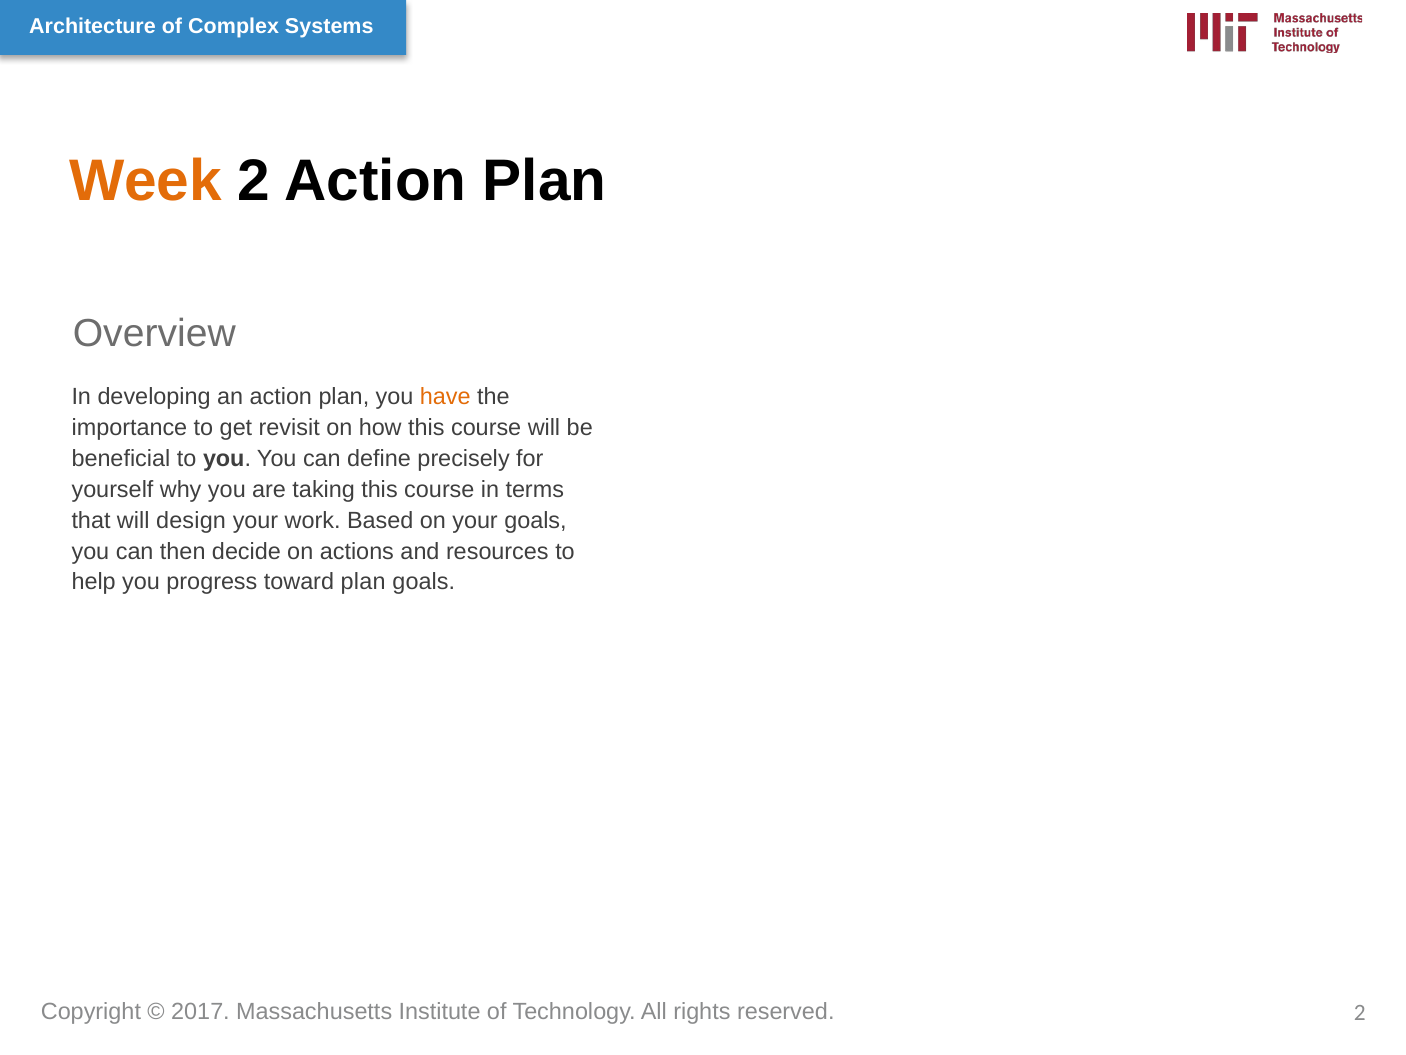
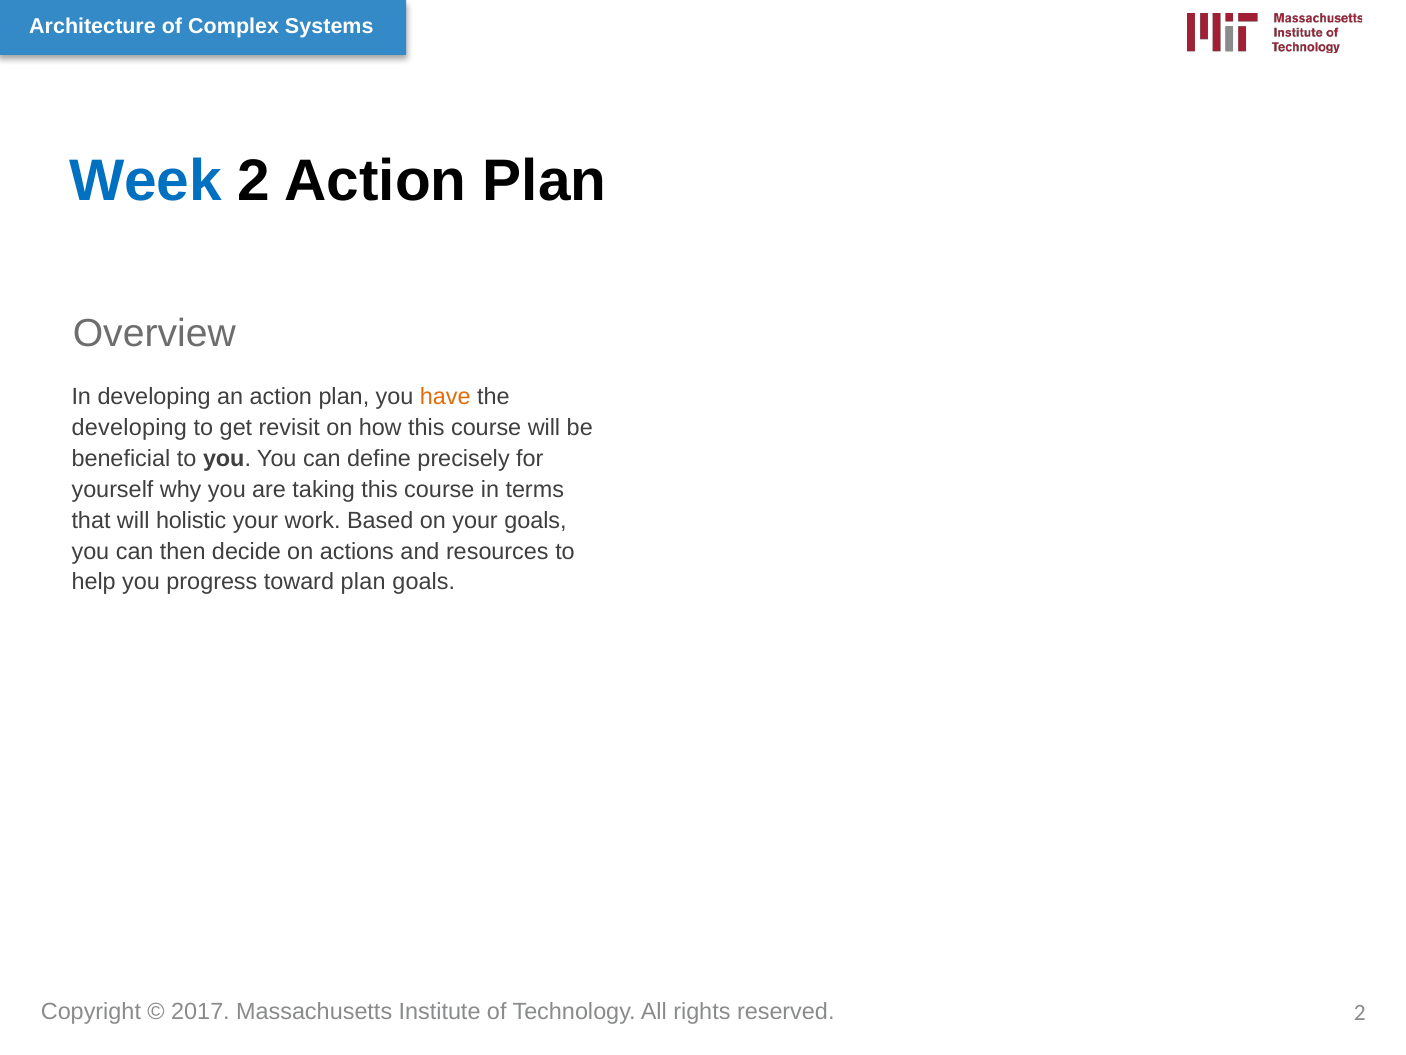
Week colour: orange -> blue
importance at (129, 427): importance -> developing
design: design -> holistic
